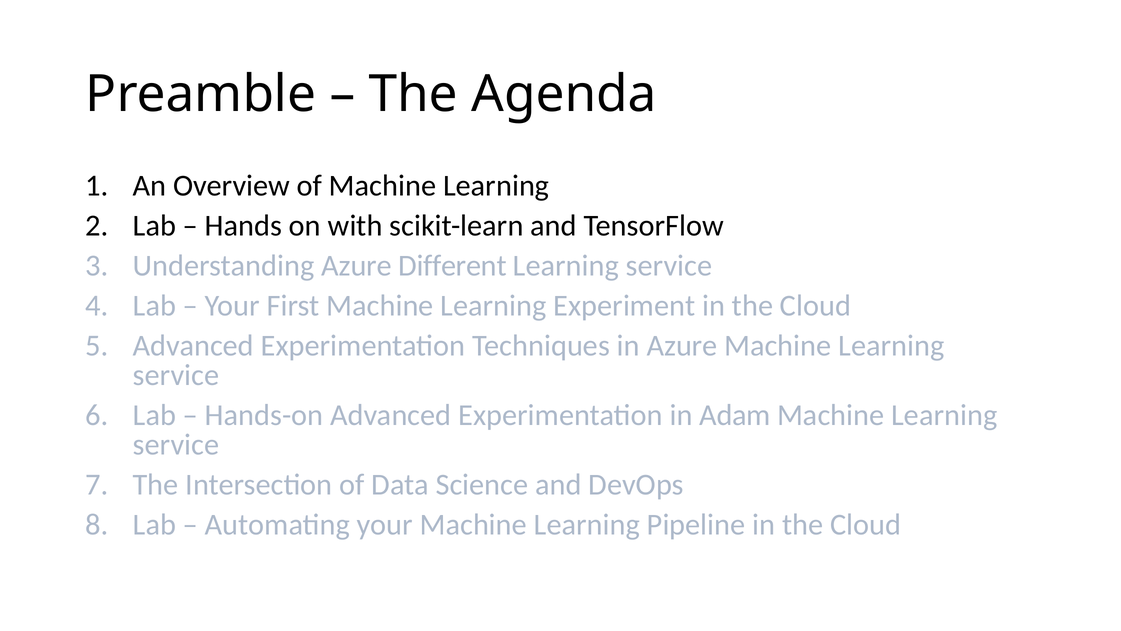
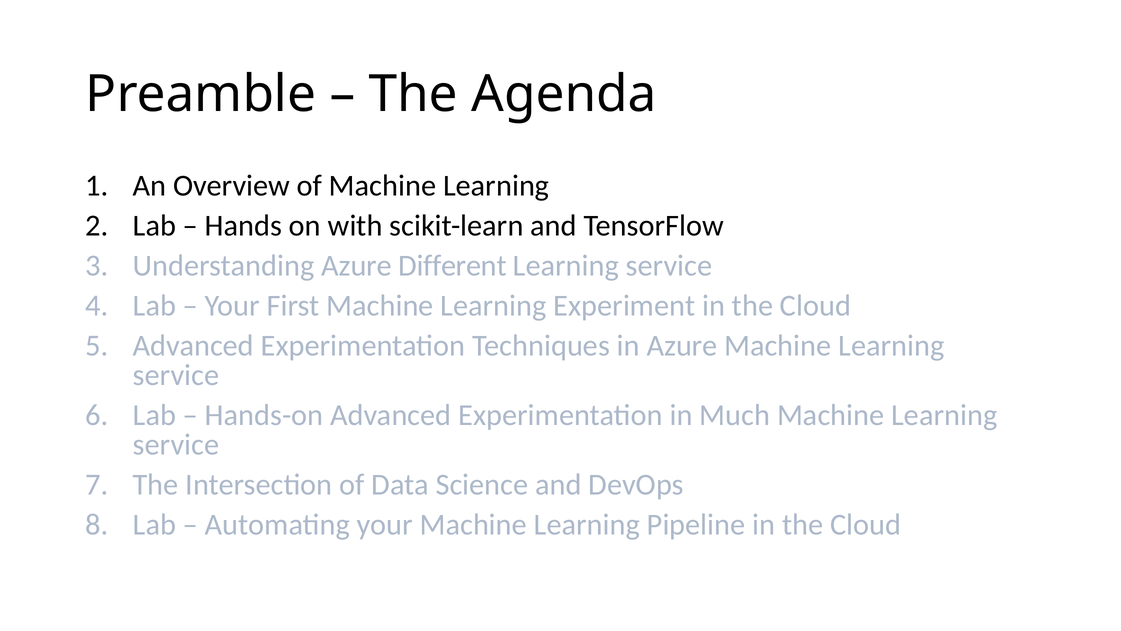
Adam: Adam -> Much
